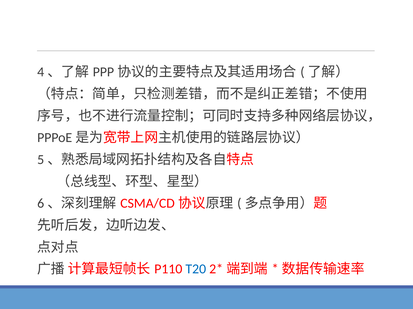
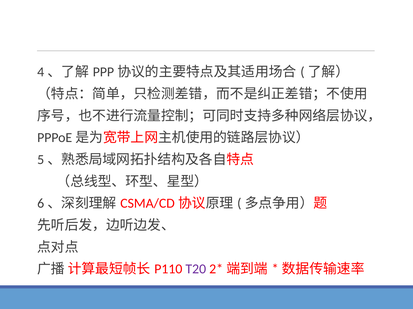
T20 colour: blue -> purple
